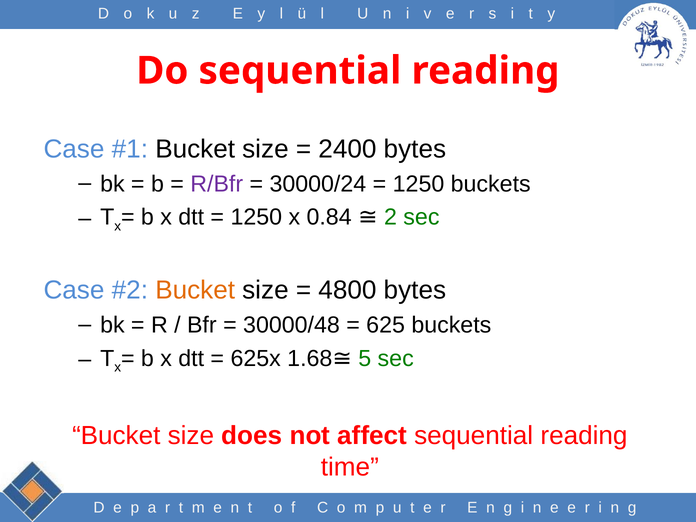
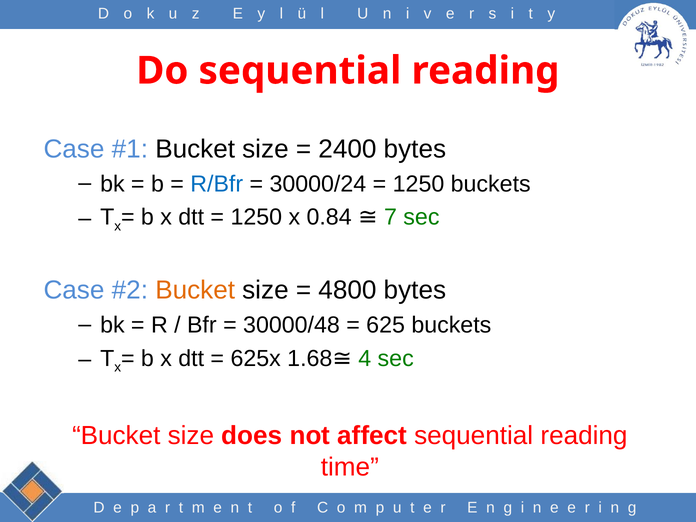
R/Bfr colour: purple -> blue
2: 2 -> 7
5: 5 -> 4
